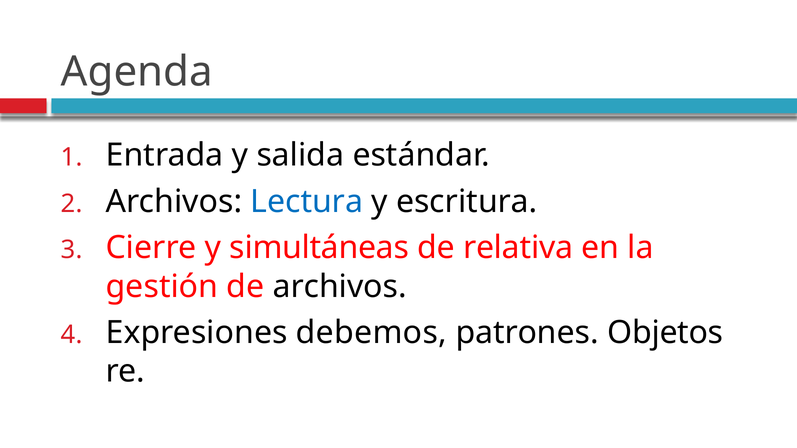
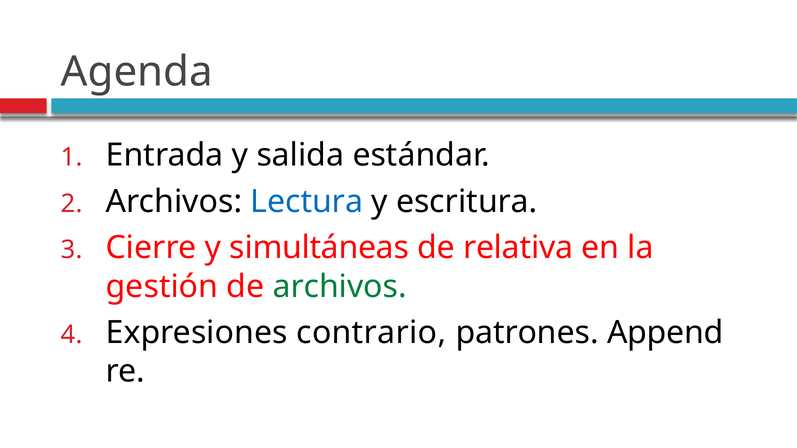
archivos at (340, 287) colour: black -> green
debemos: debemos -> contrario
Objetos: Objetos -> Append
